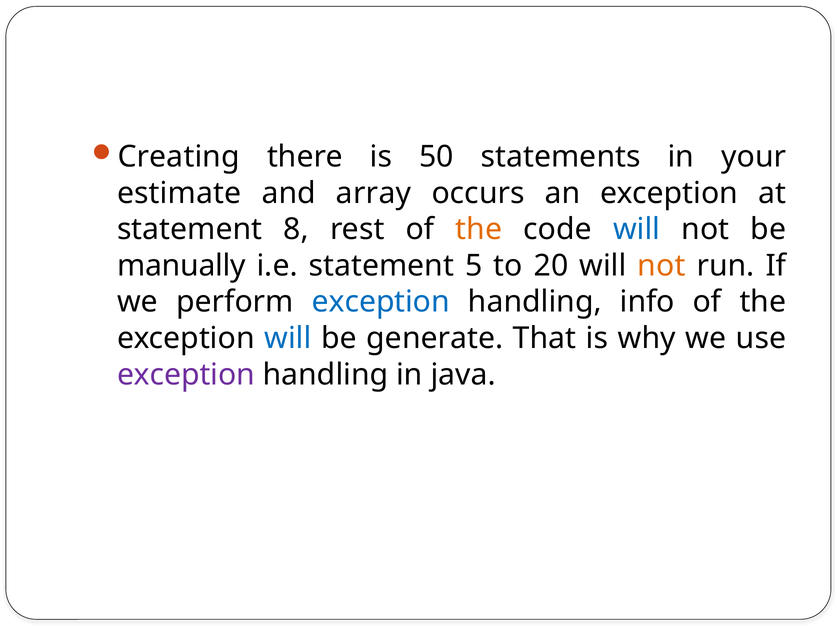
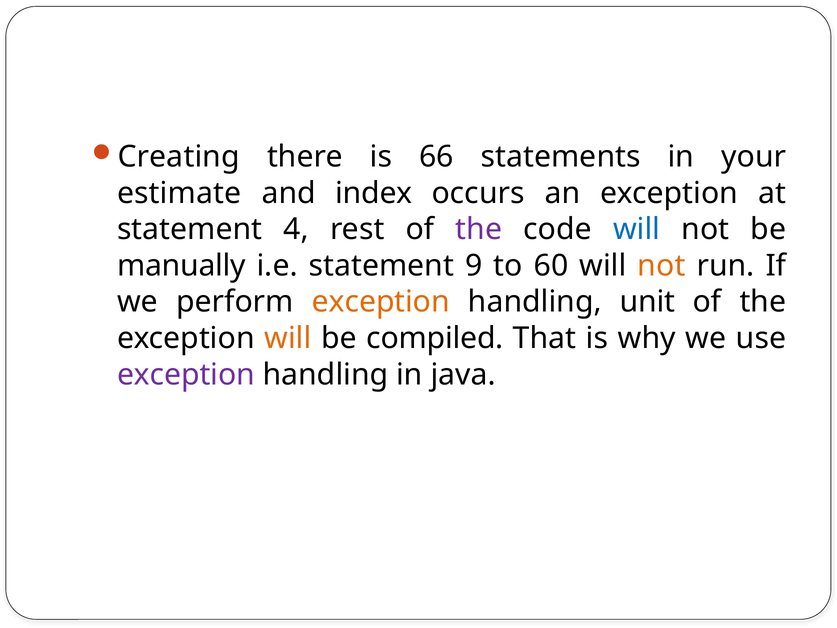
50: 50 -> 66
array: array -> index
8: 8 -> 4
the at (479, 229) colour: orange -> purple
5: 5 -> 9
20: 20 -> 60
exception at (381, 302) colour: blue -> orange
info: info -> unit
will at (288, 338) colour: blue -> orange
generate: generate -> compiled
